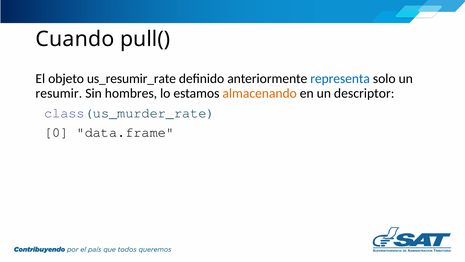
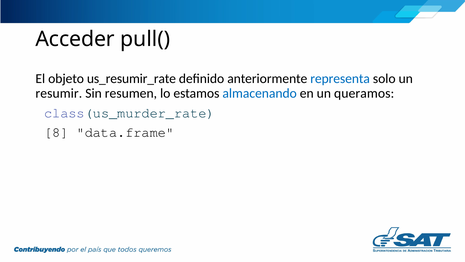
Cuando: Cuando -> Acceder
hombres: hombres -> resumen
almacenando colour: orange -> blue
descriptor: descriptor -> queramos
0: 0 -> 8
